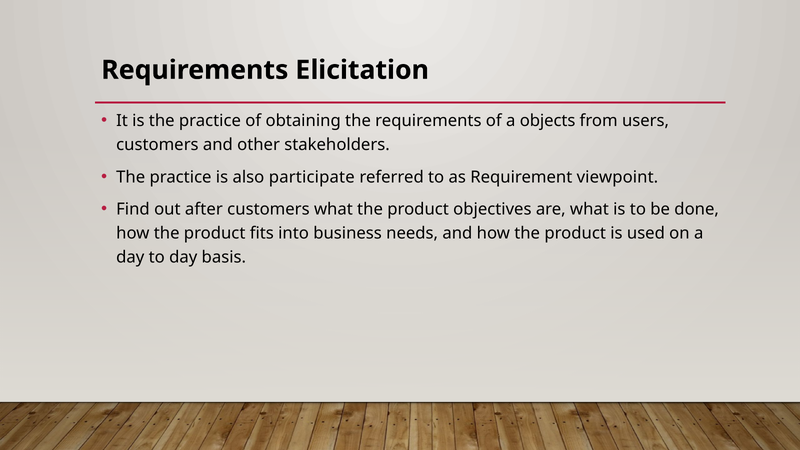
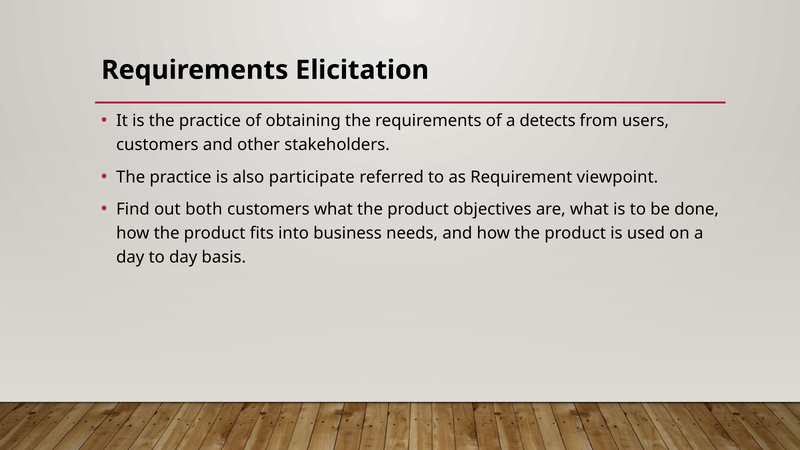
objects: objects -> detects
after: after -> both
